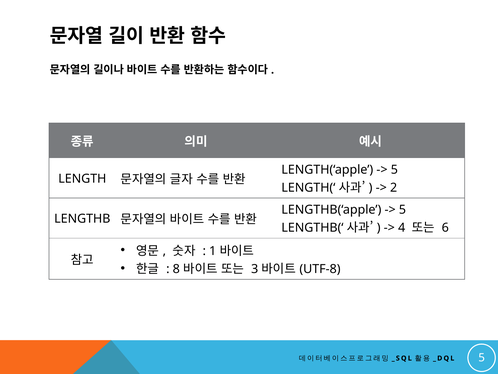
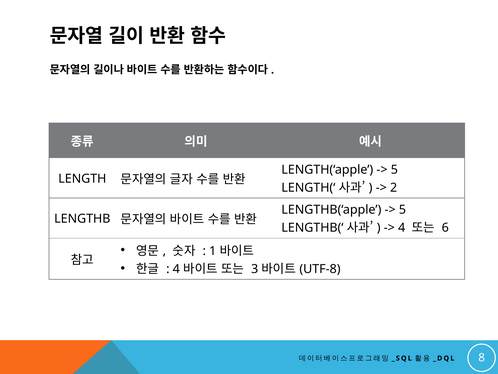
8 at (176, 269): 8 -> 4
5 at (482, 357): 5 -> 8
